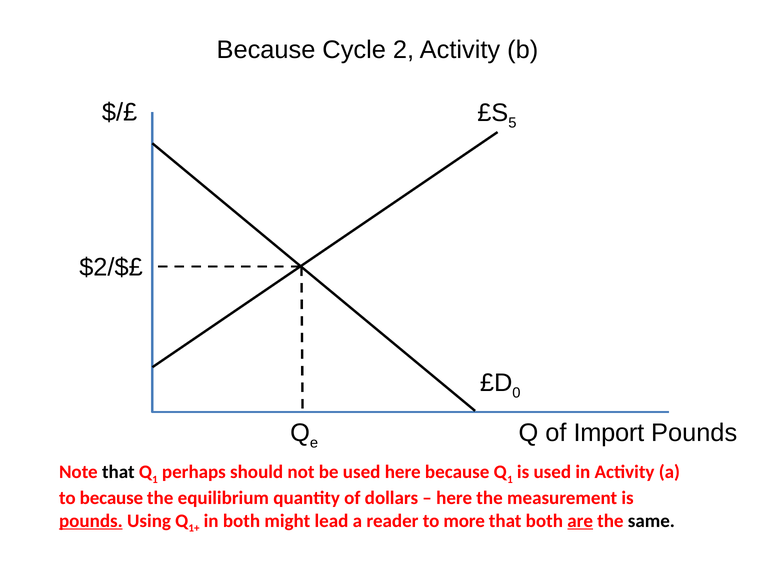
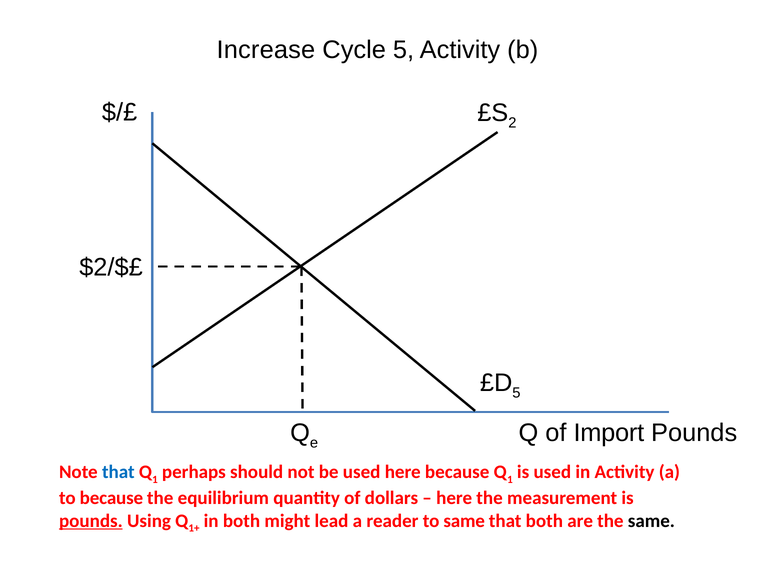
Because at (266, 50): Because -> Increase
Cycle 2: 2 -> 5
5: 5 -> 2
0 at (516, 393): 0 -> 5
that at (118, 473) colour: black -> blue
to more: more -> same
are underline: present -> none
